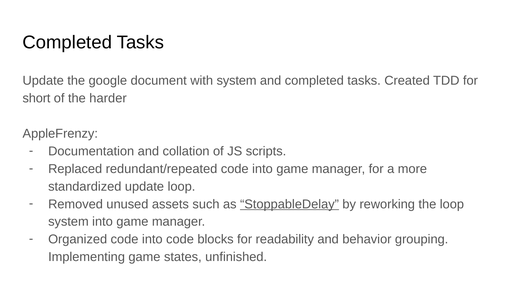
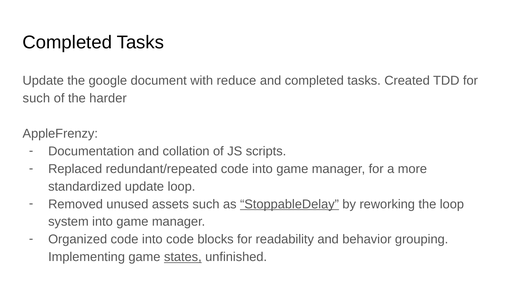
with system: system -> reduce
short at (36, 98): short -> such
states underline: none -> present
